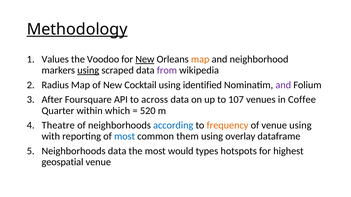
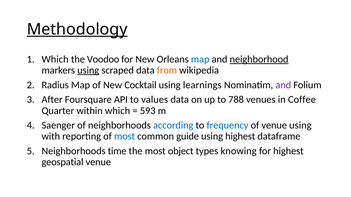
Values at (55, 59): Values -> Which
New at (145, 59) underline: present -> none
map at (200, 59) colour: orange -> blue
neighborhood underline: none -> present
from colour: purple -> orange
identified: identified -> learnings
across: across -> values
107: 107 -> 788
520: 520 -> 593
Theatre: Theatre -> Saenger
frequency colour: orange -> blue
them: them -> guide
using overlay: overlay -> highest
Neighborhoods data: data -> time
would: would -> object
hotspots: hotspots -> knowing
